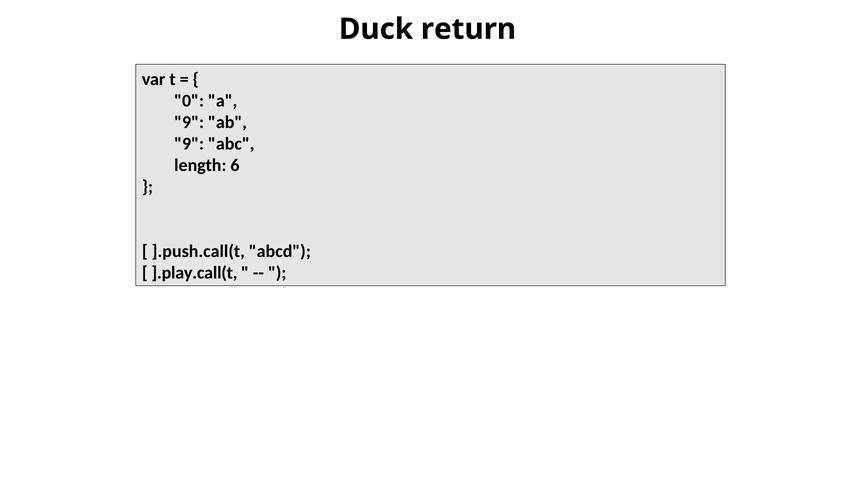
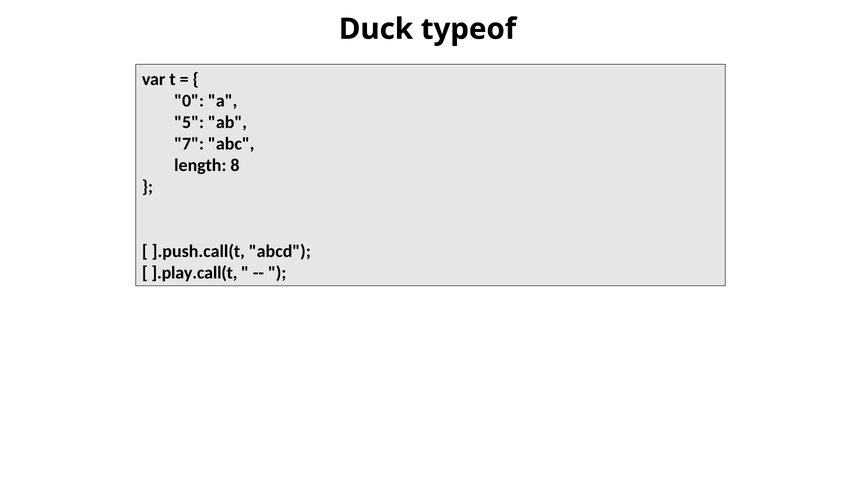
return: return -> typeof
9 at (189, 122): 9 -> 5
9 at (189, 144): 9 -> 7
6: 6 -> 8
